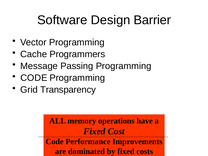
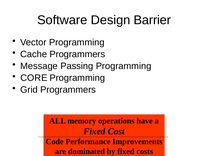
CODE at (34, 78): CODE -> CORE
Grid Transparency: Transparency -> Programmers
